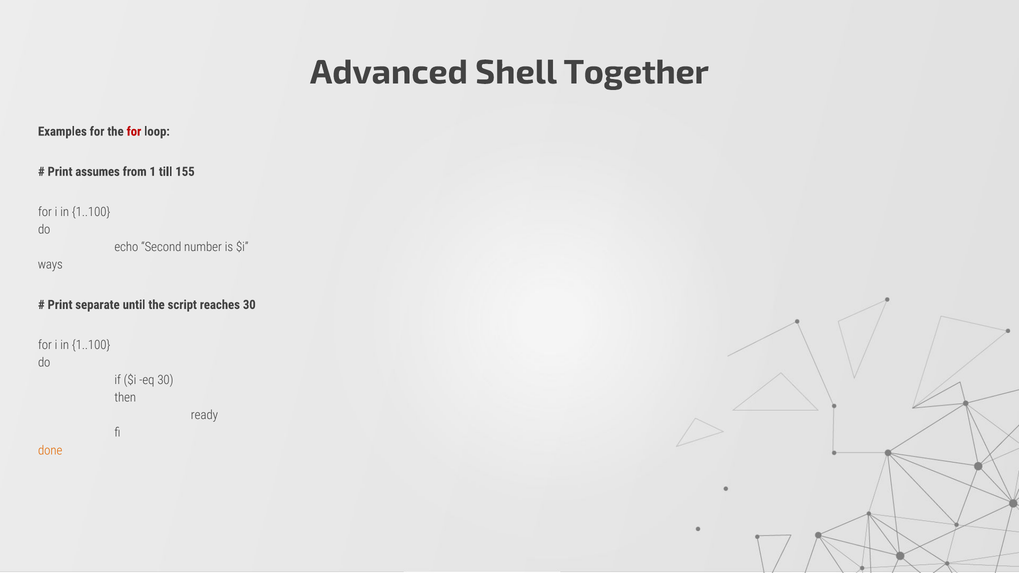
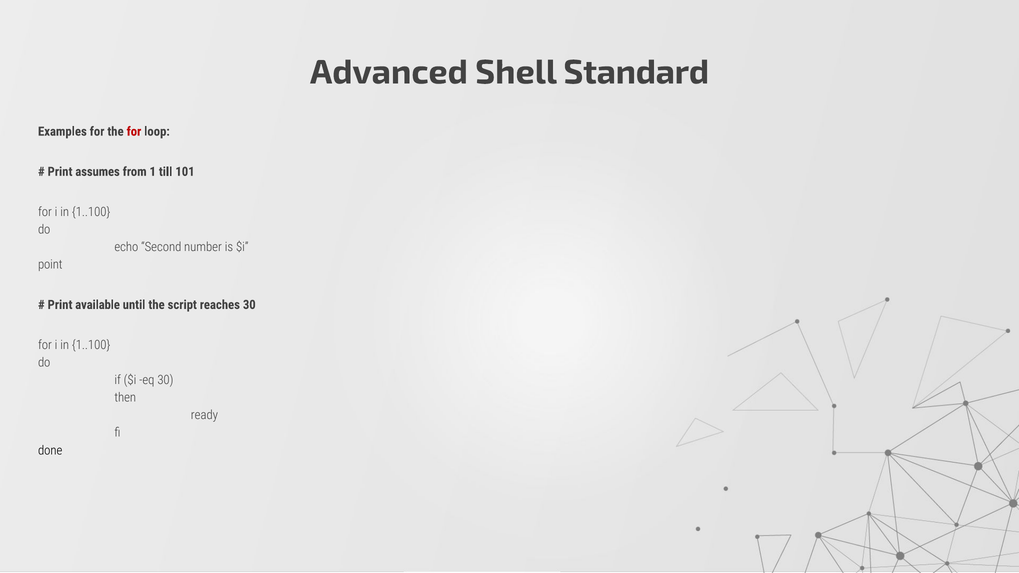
Together: Together -> Standard
155: 155 -> 101
ways: ways -> point
separate: separate -> available
done colour: orange -> black
